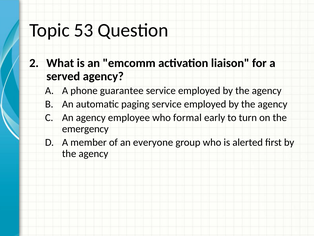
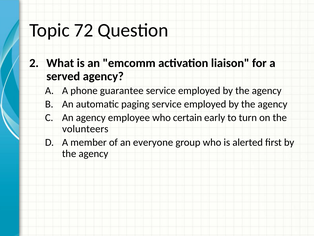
53: 53 -> 72
formal: formal -> certain
emergency: emergency -> volunteers
